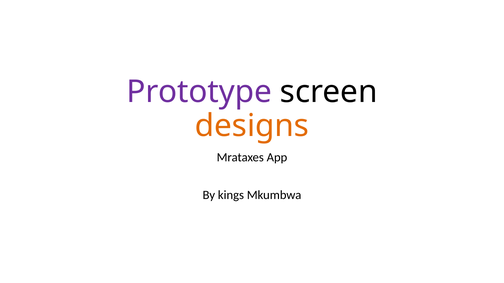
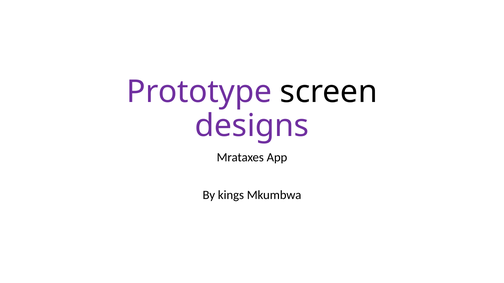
designs colour: orange -> purple
